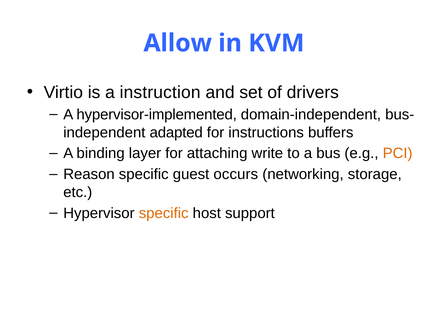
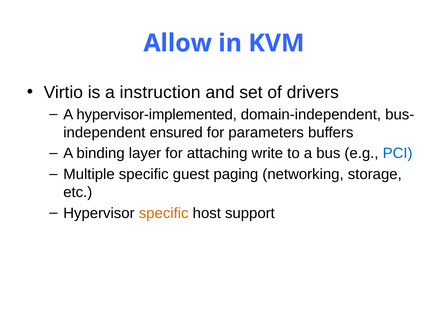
adapted: adapted -> ensured
instructions: instructions -> parameters
PCI colour: orange -> blue
Reason: Reason -> Multiple
occurs: occurs -> paging
